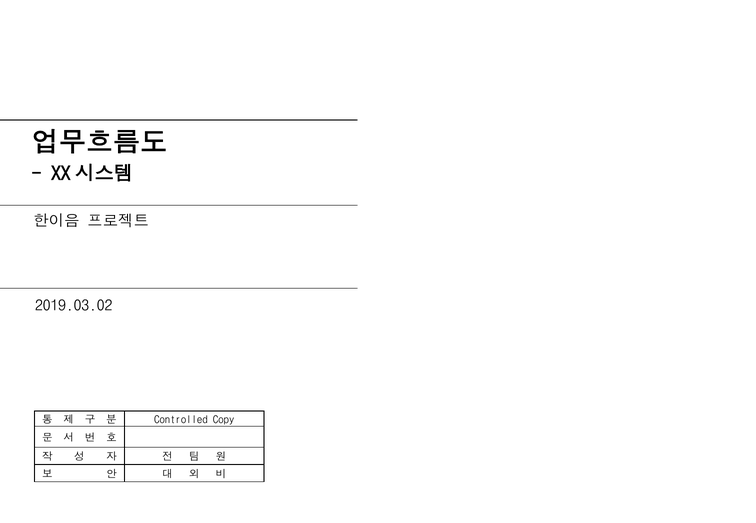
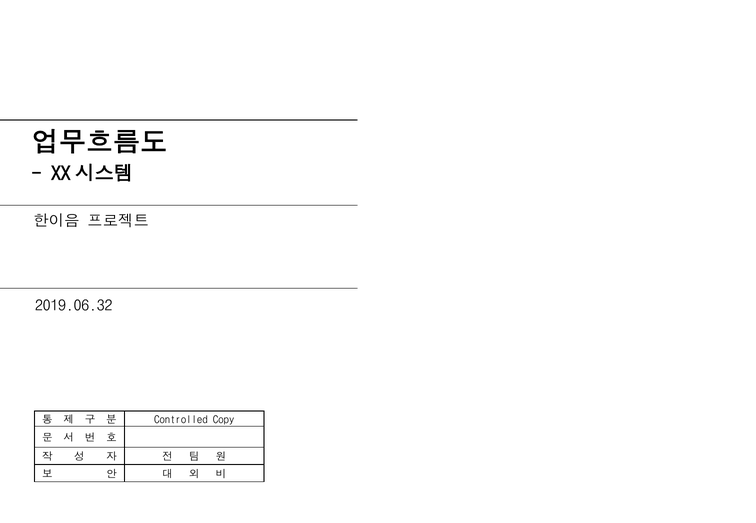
2019.03.02: 2019.03.02 -> 2019.06.32
